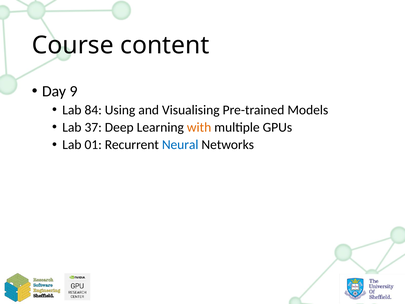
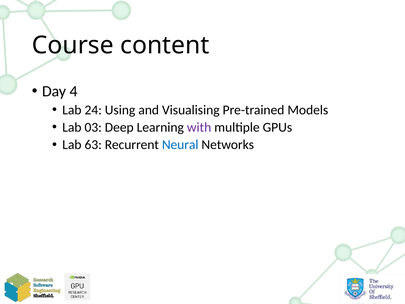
9: 9 -> 4
84: 84 -> 24
37: 37 -> 03
with colour: orange -> purple
01: 01 -> 63
